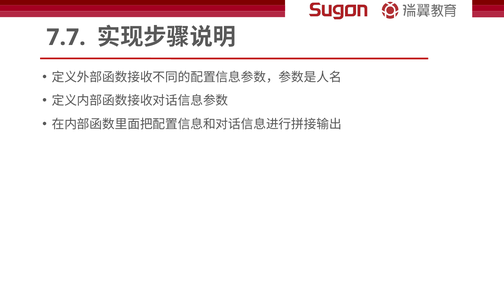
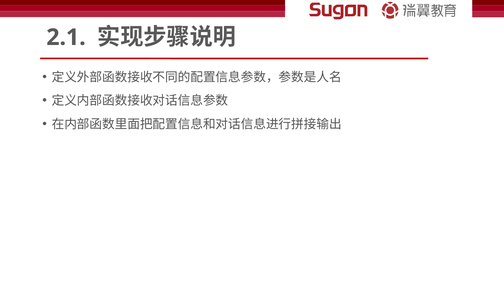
7.7: 7.7 -> 2.1
